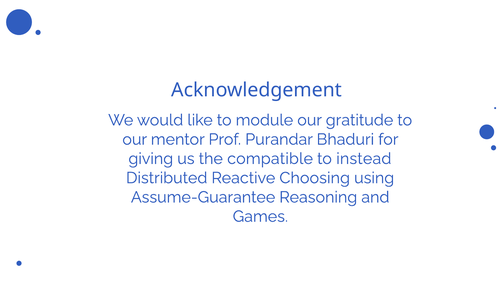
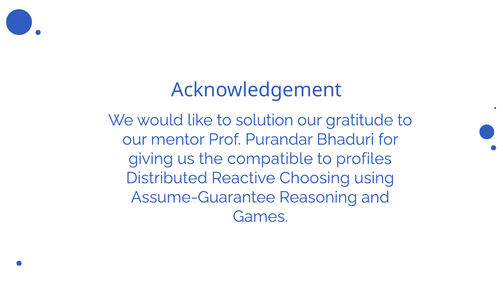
module: module -> solution
instead: instead -> profiles
